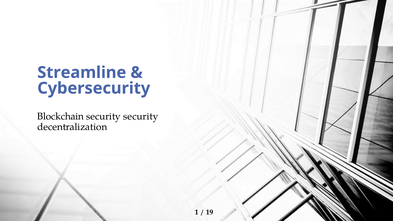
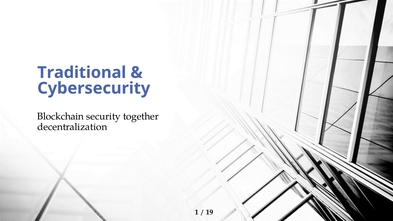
Streamline: Streamline -> Traditional
security security: security -> together
